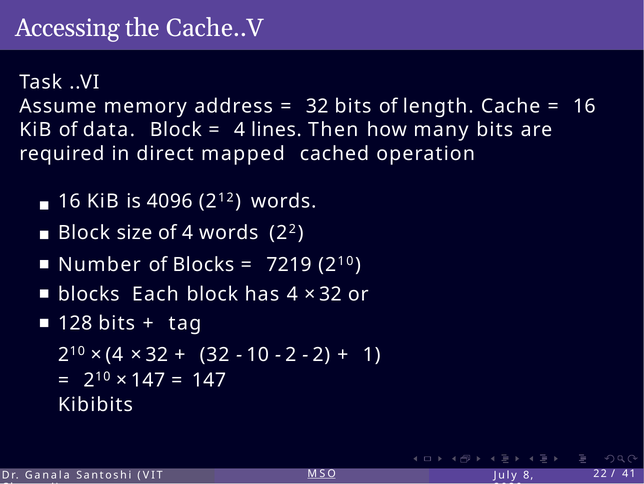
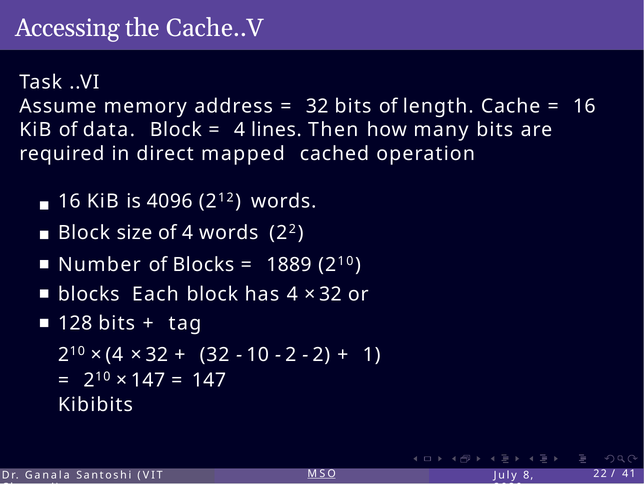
7219: 7219 -> 1889
